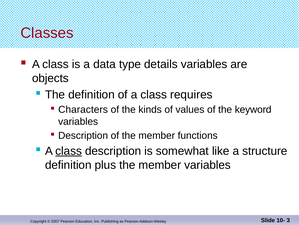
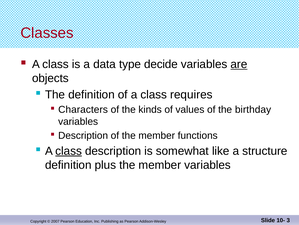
details: details -> decide
are underline: none -> present
keyword: keyword -> birthday
